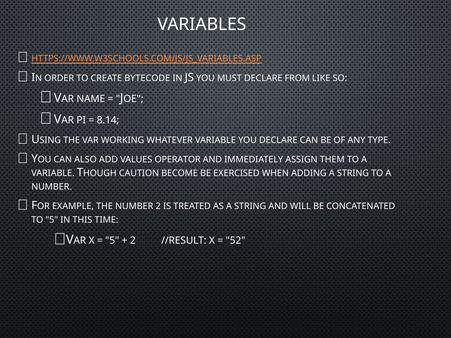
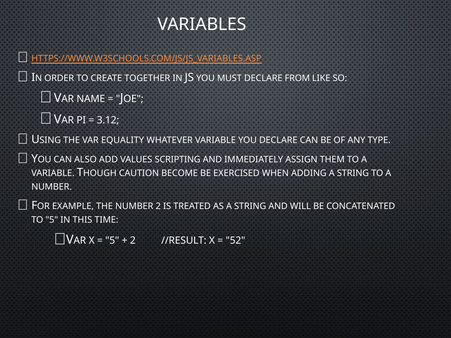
BYTECODE: BYTECODE -> TOGETHER
8.14: 8.14 -> 3.12
WORKING: WORKING -> EQUALITY
OPERATOR: OPERATOR -> SCRIPTING
